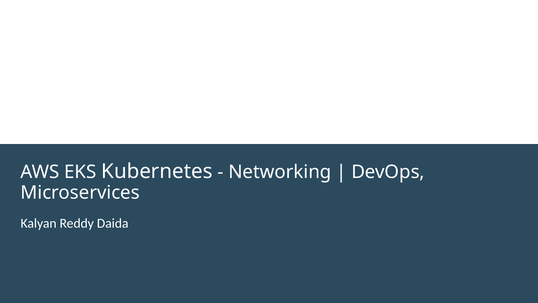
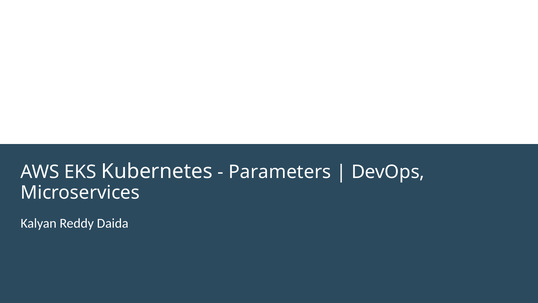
Networking: Networking -> Parameters
